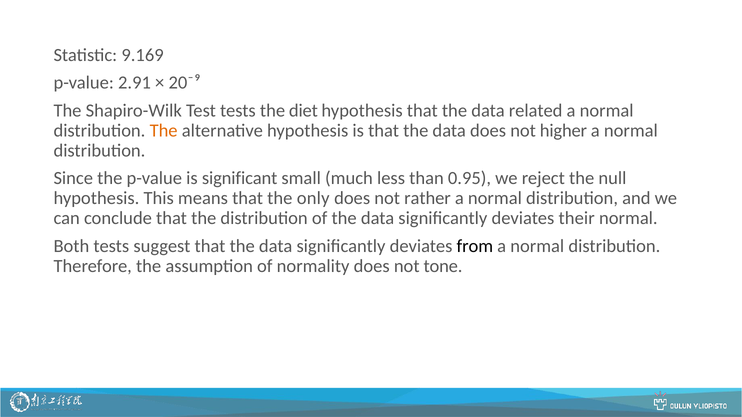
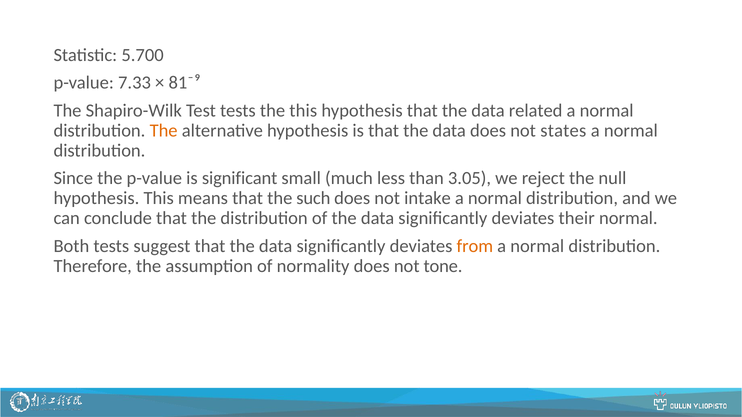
9.169: 9.169 -> 5.700
2.91: 2.91 -> 7.33
20⁻⁹: 20⁻⁹ -> 81⁻⁹
the diet: diet -> this
higher: higher -> states
0.95: 0.95 -> 3.05
only: only -> such
rather: rather -> intake
from colour: black -> orange
